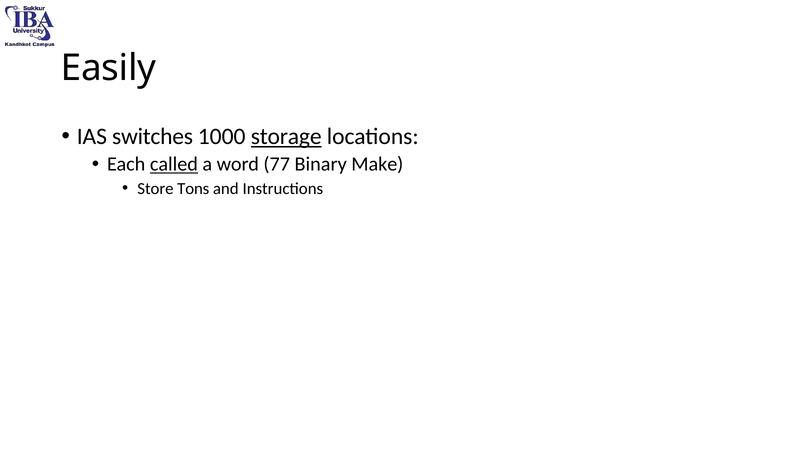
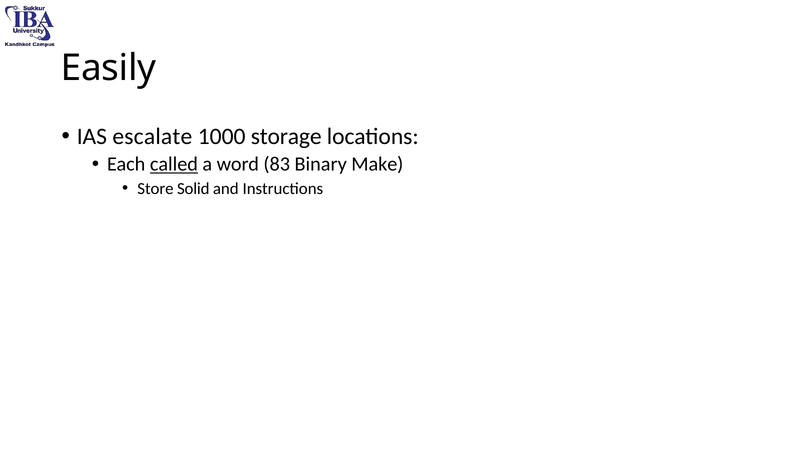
switches: switches -> escalate
storage underline: present -> none
77: 77 -> 83
Tons: Tons -> Solid
